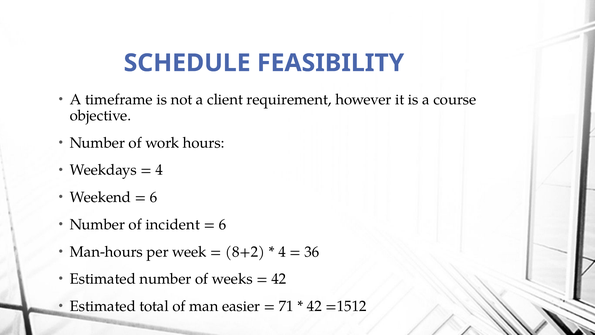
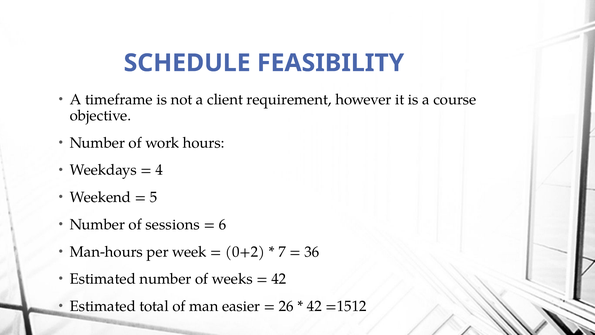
6 at (153, 197): 6 -> 5
incident: incident -> sessions
8+2: 8+2 -> 0+2
4 at (282, 252): 4 -> 7
71: 71 -> 26
